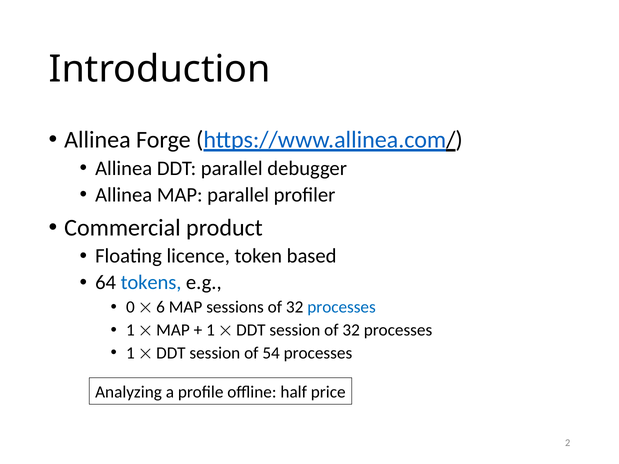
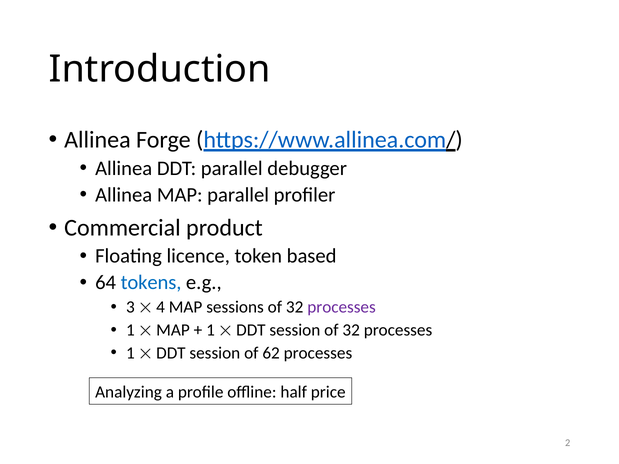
0: 0 -> 3
6: 6 -> 4
processes at (342, 307) colour: blue -> purple
54: 54 -> 62
